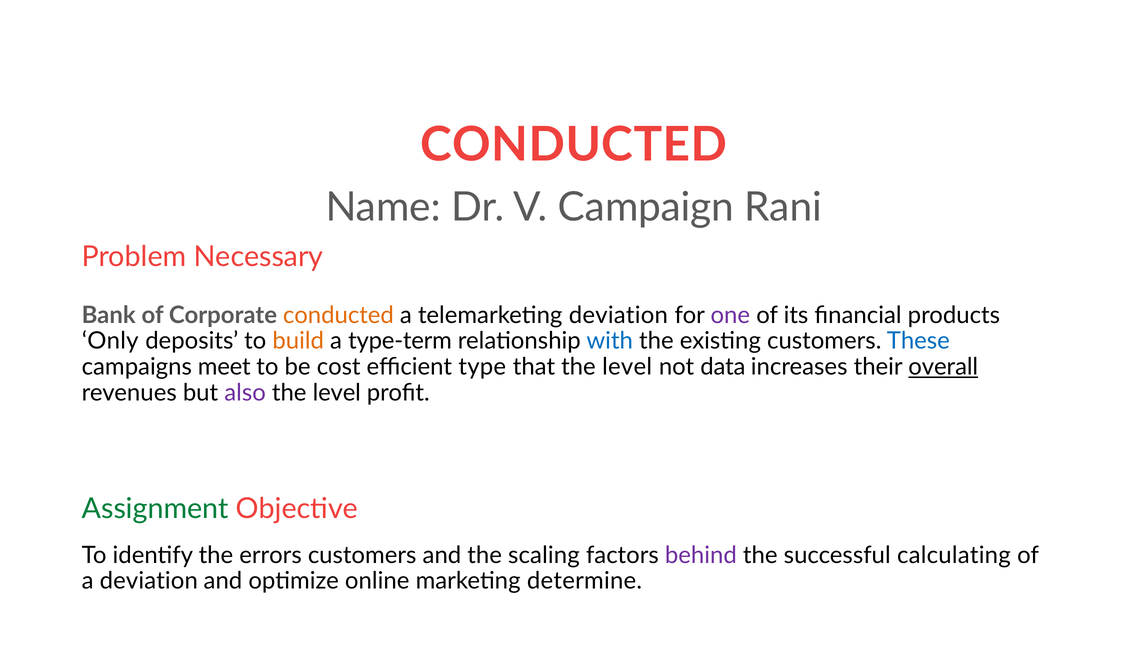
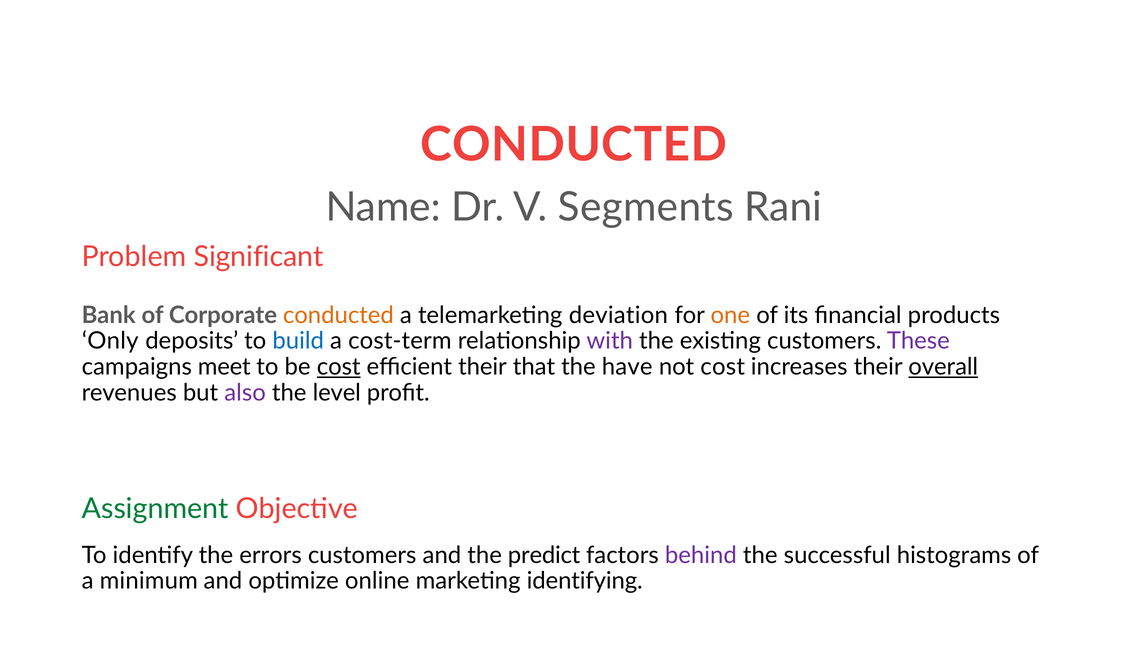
Campaign: Campaign -> Segments
Necessary: Necessary -> Significant
one colour: purple -> orange
build colour: orange -> blue
type-term: type-term -> cost-term
with colour: blue -> purple
These colour: blue -> purple
cost at (339, 367) underline: none -> present
efficient type: type -> their
that the level: level -> have
not data: data -> cost
scaling: scaling -> predict
calculating: calculating -> histograms
a deviation: deviation -> minimum
determine: determine -> identifying
